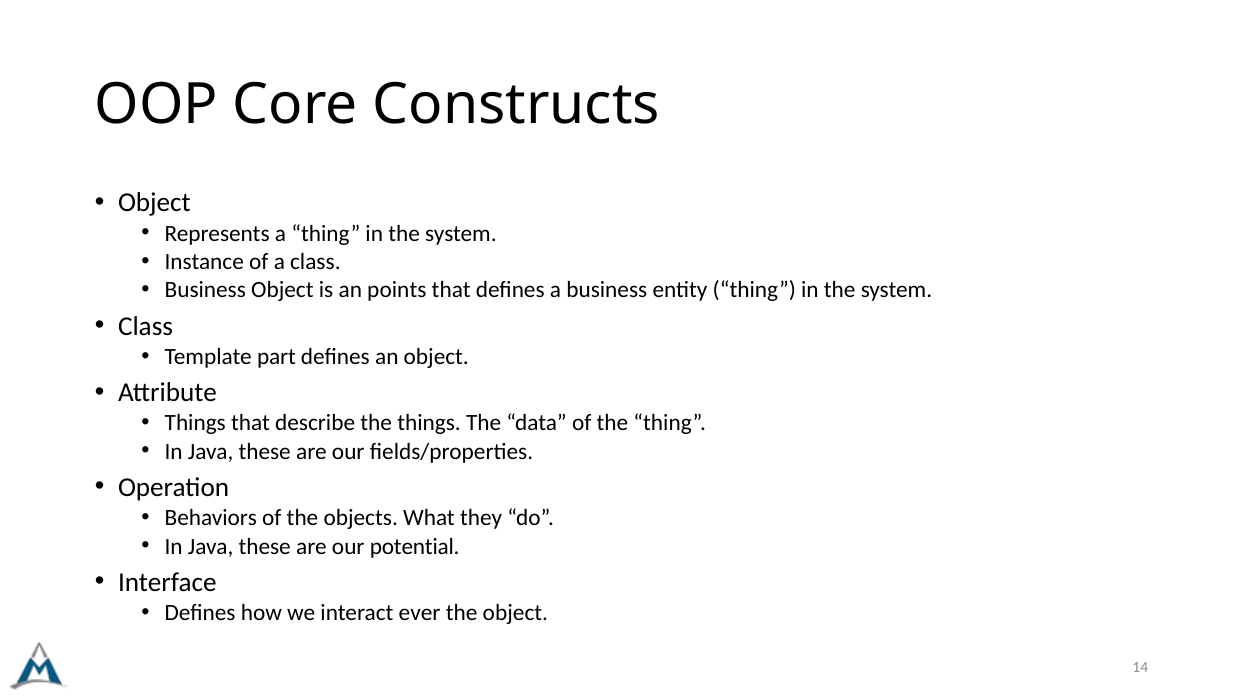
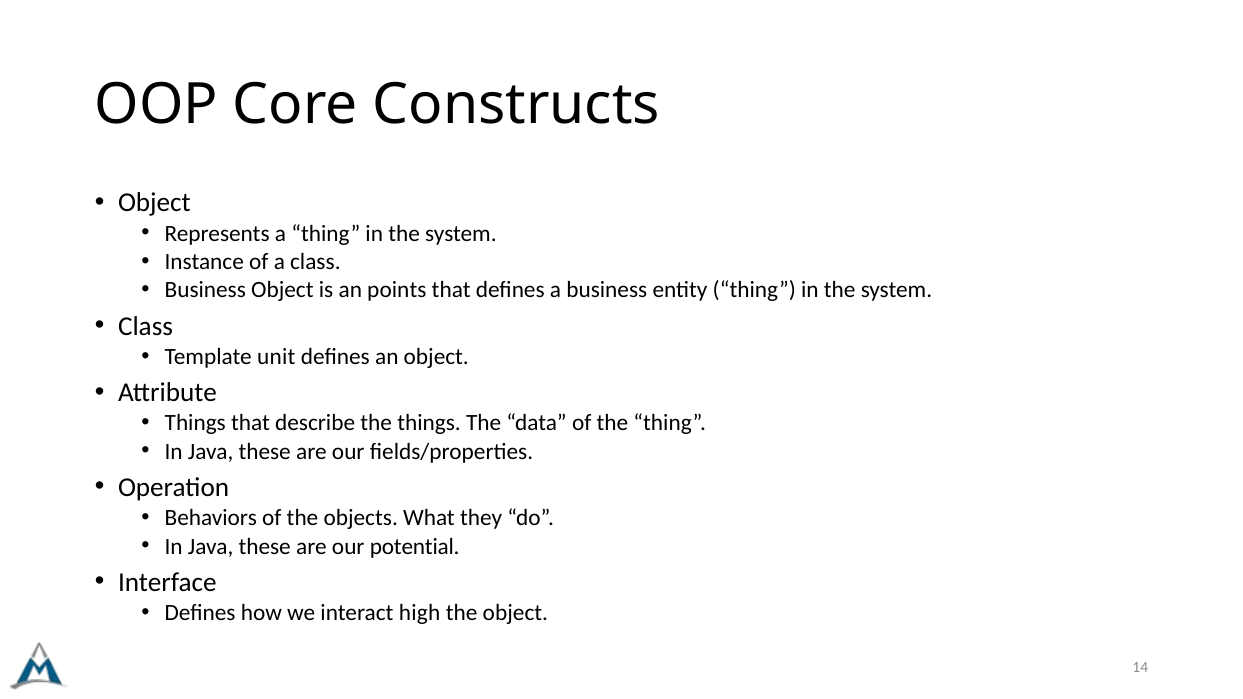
part: part -> unit
ever: ever -> high
